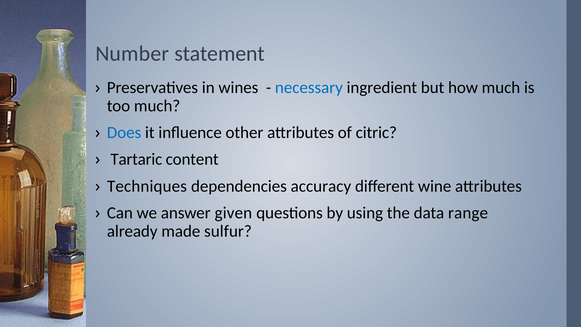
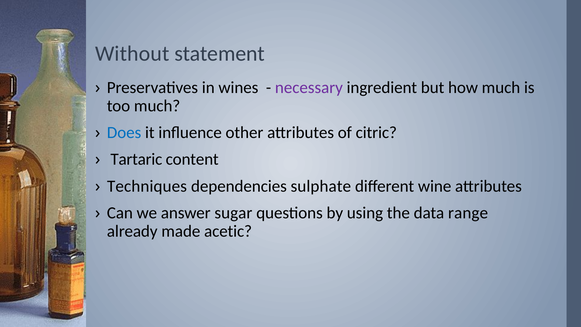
Number: Number -> Without
necessary colour: blue -> purple
accuracy: accuracy -> sulphate
given: given -> sugar
sulfur: sulfur -> acetic
